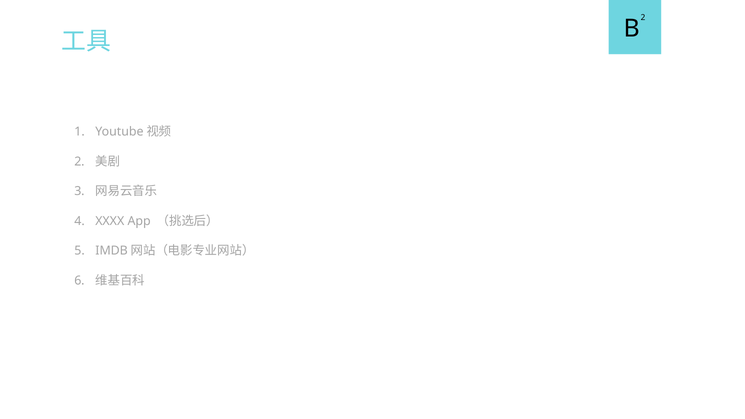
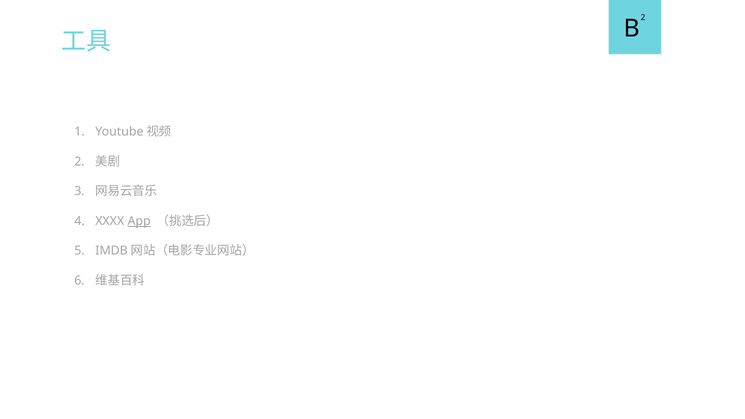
App underline: none -> present
